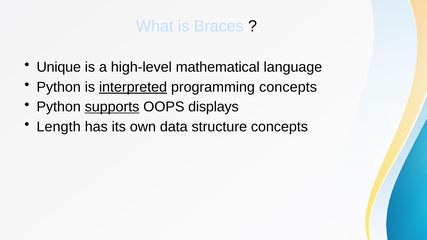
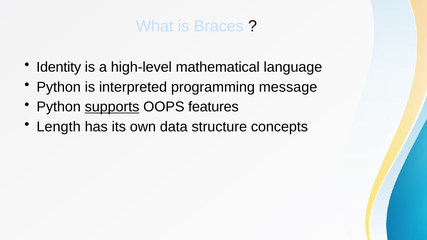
Unique: Unique -> Identity
interpreted underline: present -> none
programming concepts: concepts -> message
displays: displays -> features
